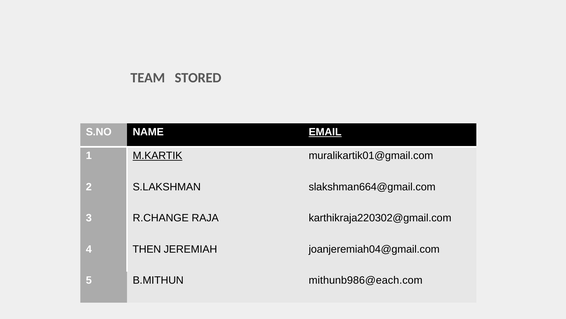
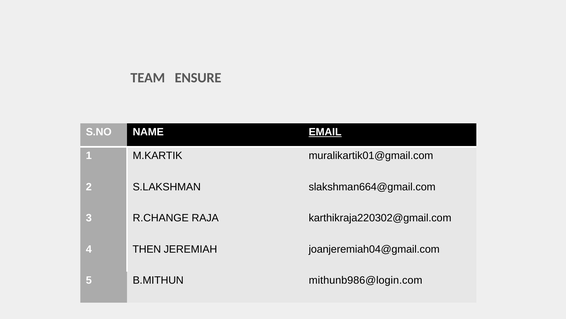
STORED: STORED -> ENSURE
M.KARTIK underline: present -> none
mithunb986@each.com: mithunb986@each.com -> mithunb986@login.com
